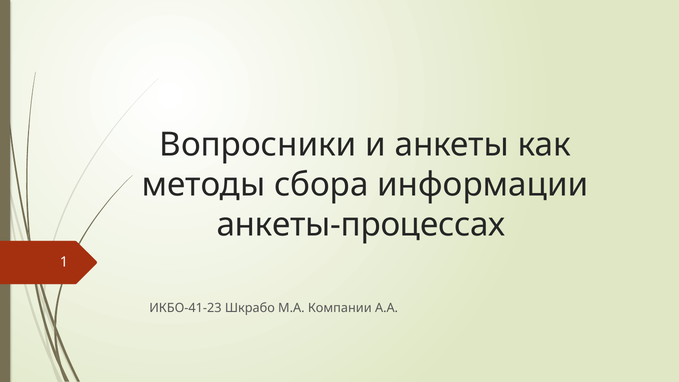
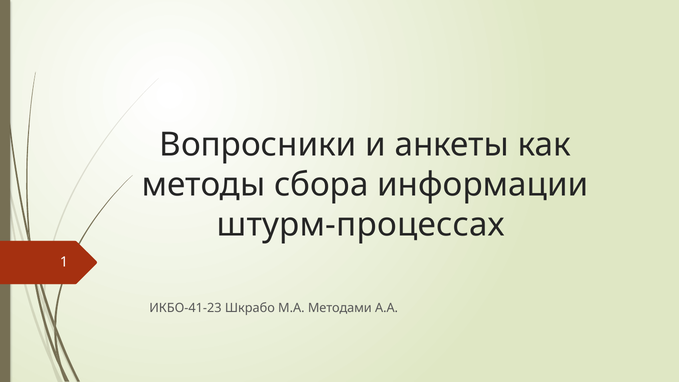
анкеты-процессах: анкеты-процессах -> штурм-процессах
Компании: Компании -> Методами
